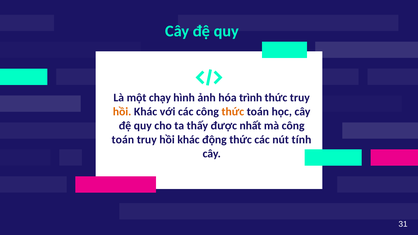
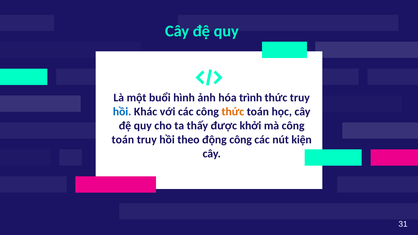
chạy: chạy -> buổi
hồi at (122, 112) colour: orange -> blue
nhất: nhất -> khởi
khác at (188, 140): khác -> theo
động thức: thức -> công
tính: tính -> kiện
